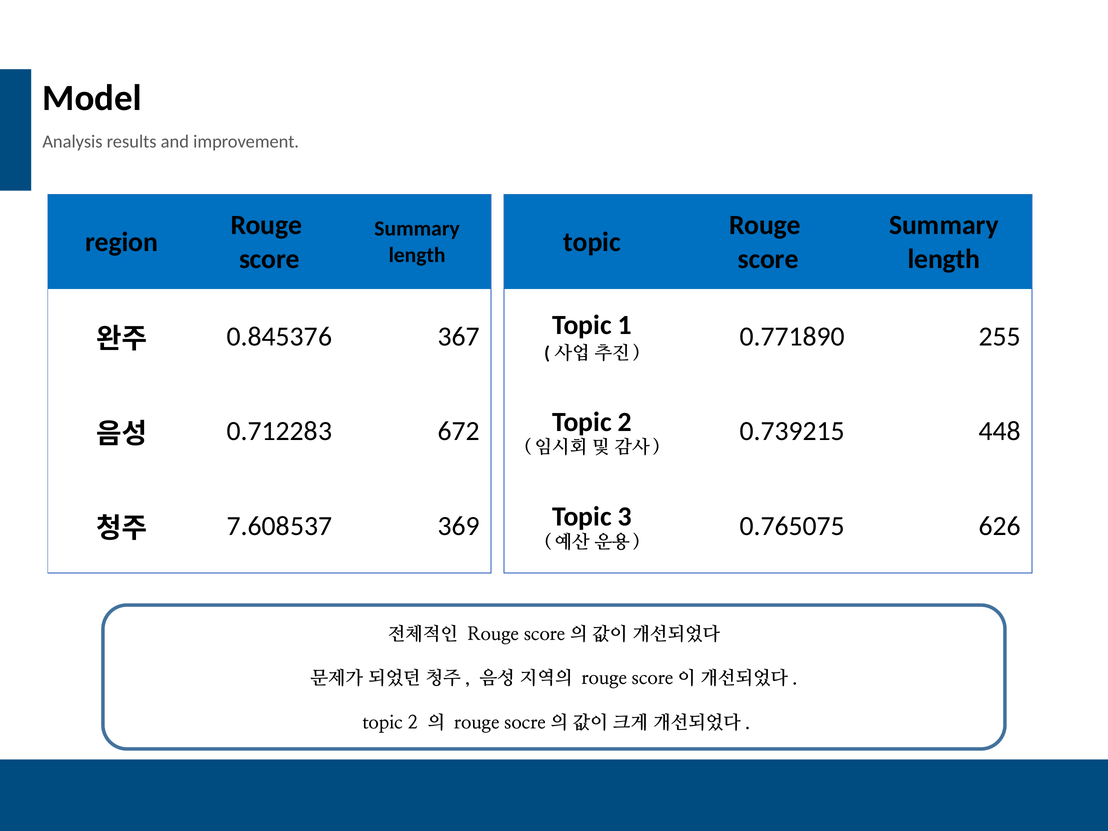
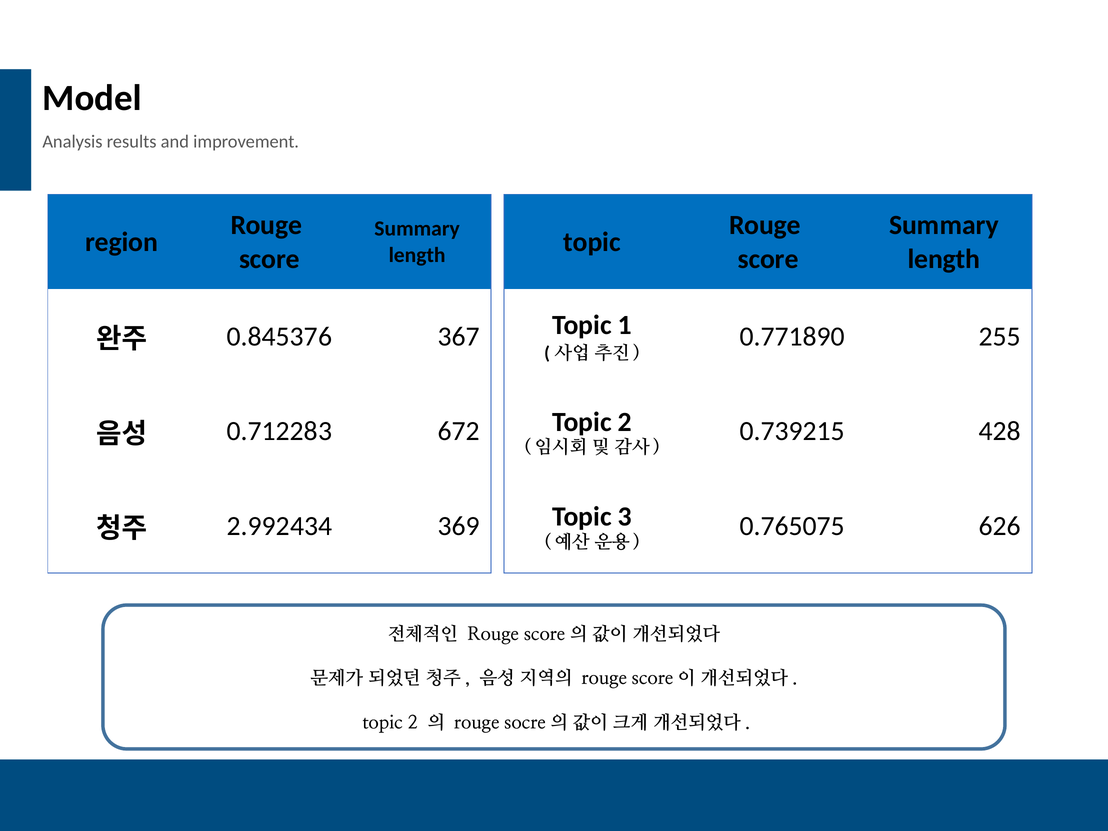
448: 448 -> 428
7.608537: 7.608537 -> 2.992434
